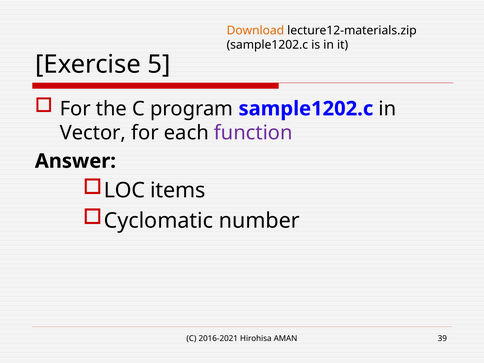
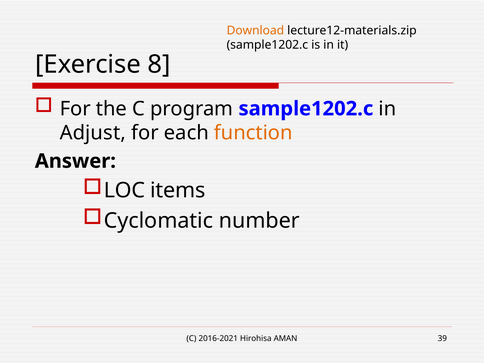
5: 5 -> 8
Vector: Vector -> Adjust
function colour: purple -> orange
